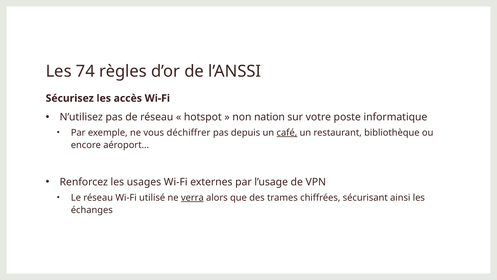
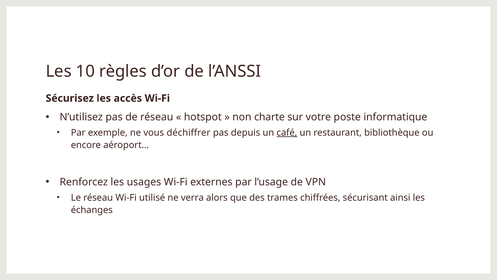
74: 74 -> 10
nation: nation -> charte
verra underline: present -> none
